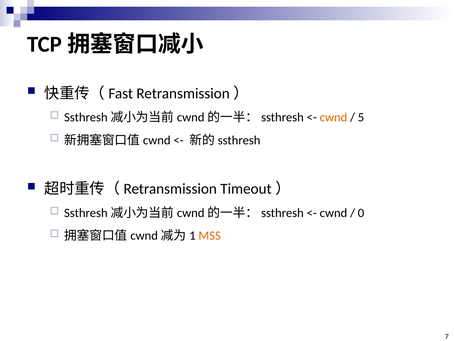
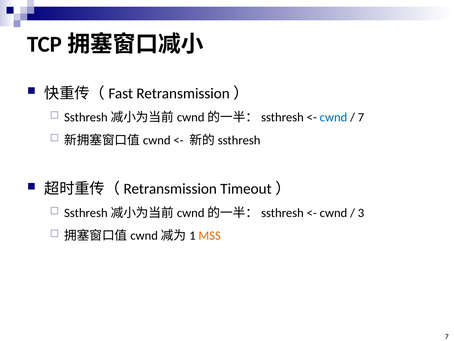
cwnd at (333, 117) colour: orange -> blue
5 at (361, 117): 5 -> 7
0: 0 -> 3
